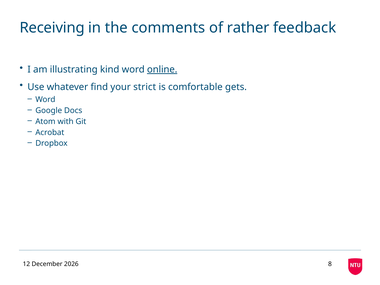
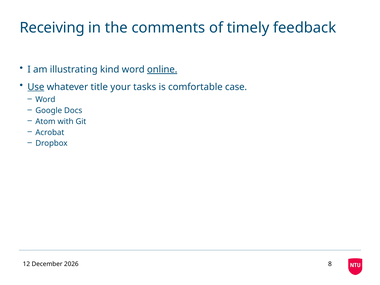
rather: rather -> timely
Use underline: none -> present
find: find -> title
strict: strict -> tasks
gets: gets -> case
